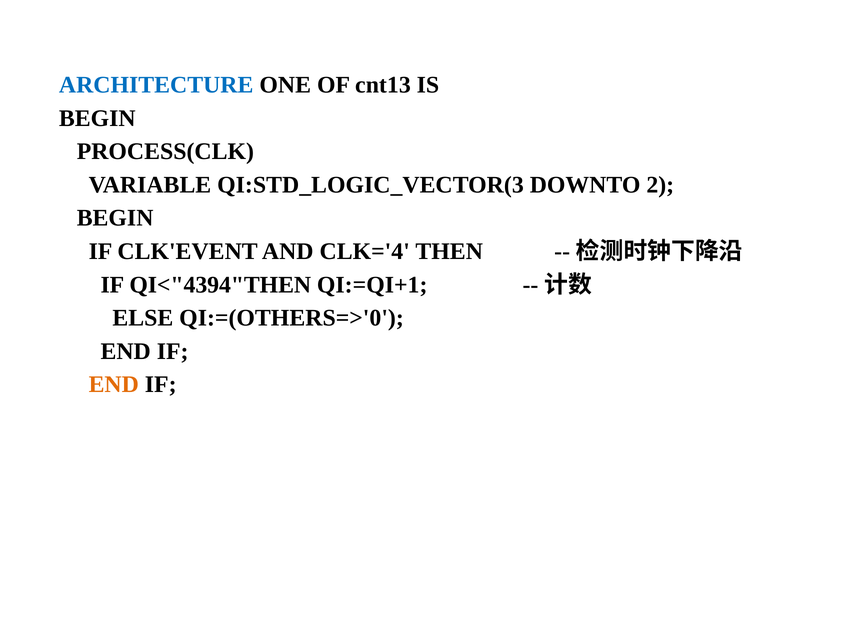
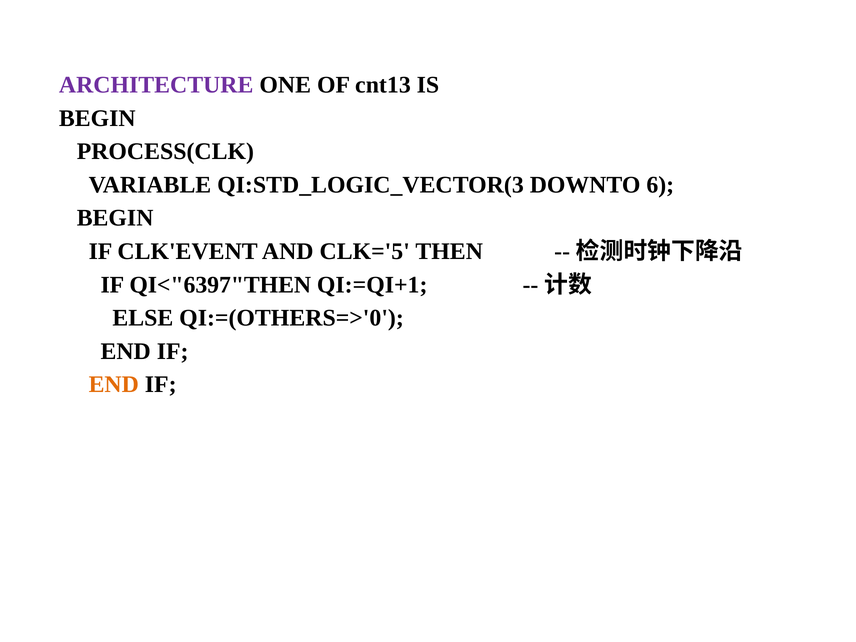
ARCHITECTURE colour: blue -> purple
2: 2 -> 6
CLK='4: CLK='4 -> CLK='5
QI<"4394"THEN: QI<"4394"THEN -> QI<"6397"THEN
